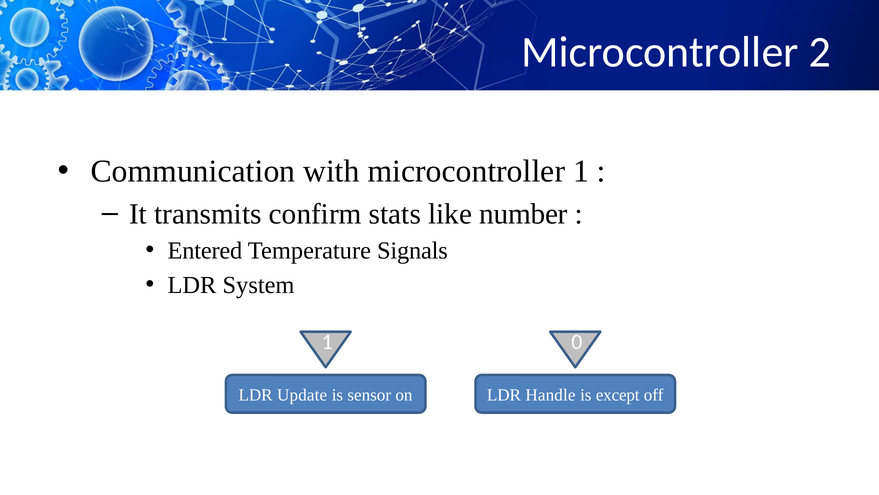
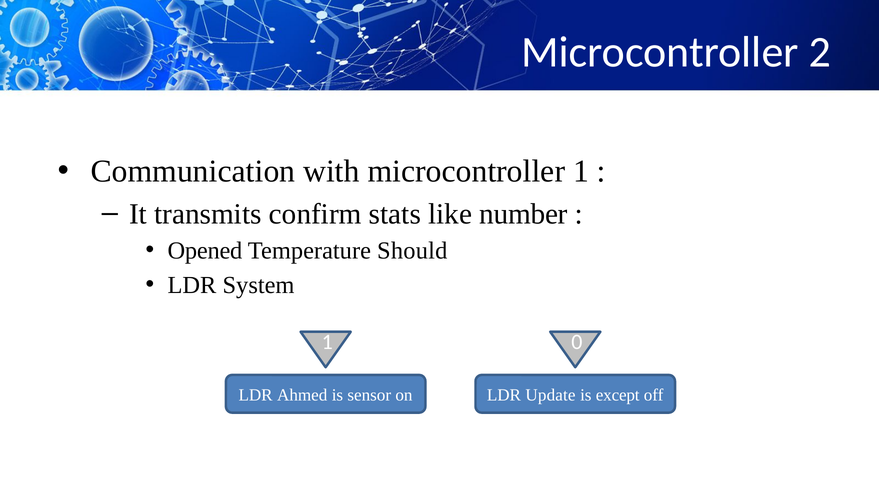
Entered: Entered -> Opened
Signals: Signals -> Should
Update: Update -> Ahmed
Handle: Handle -> Update
